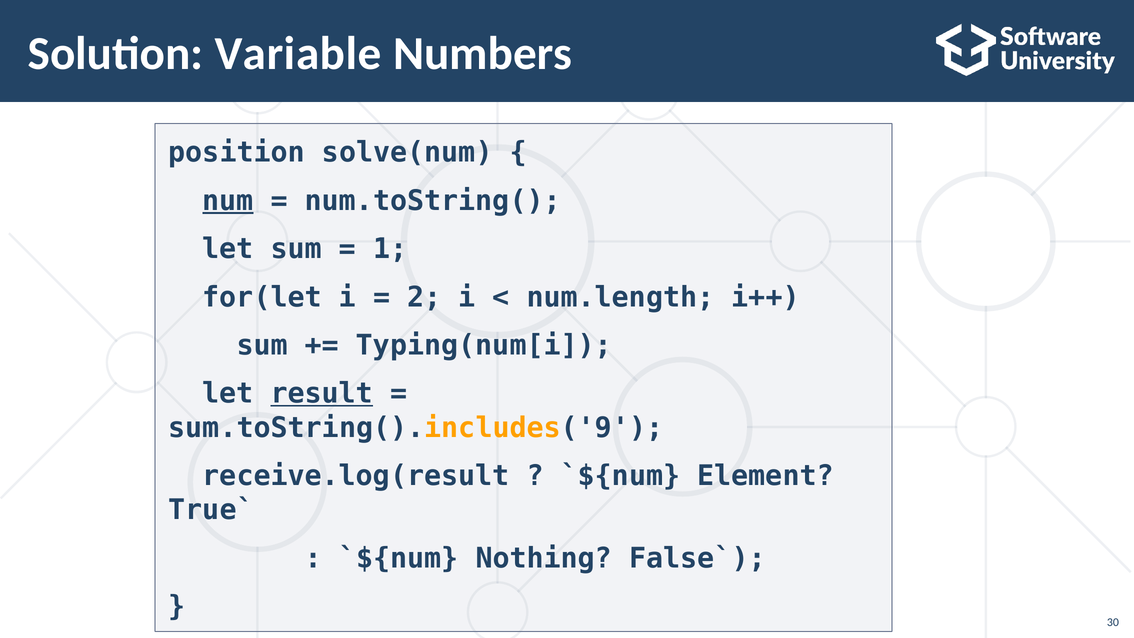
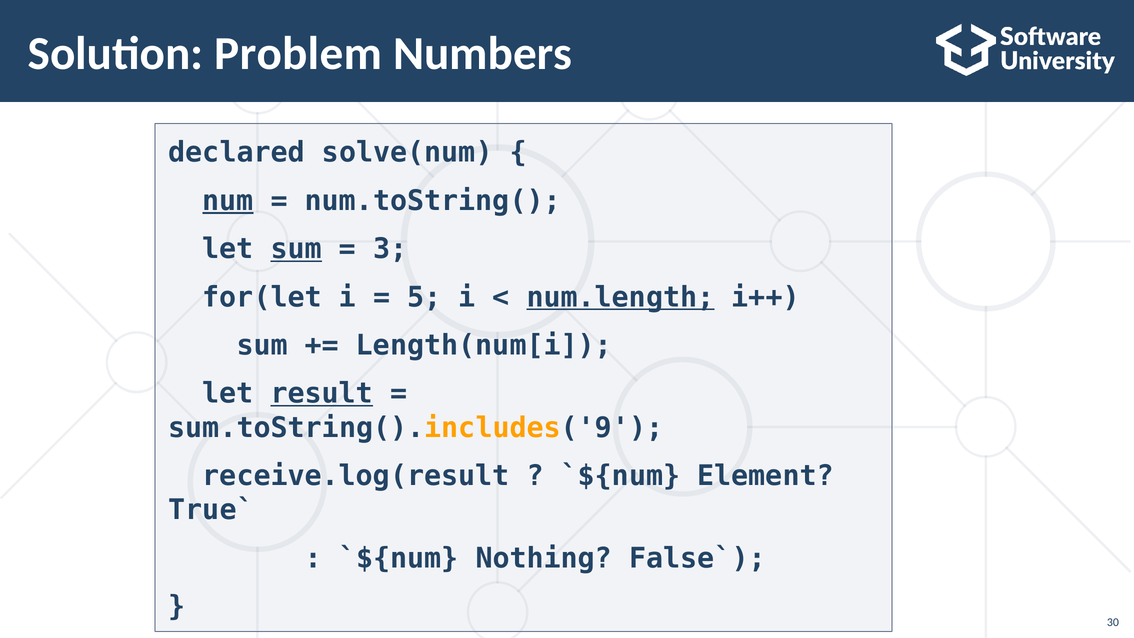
Variable: Variable -> Problem
position: position -> declared
sum at (296, 249) underline: none -> present
1: 1 -> 3
2: 2 -> 5
num.length underline: none -> present
Typing(num[i: Typing(num[i -> Length(num[i
